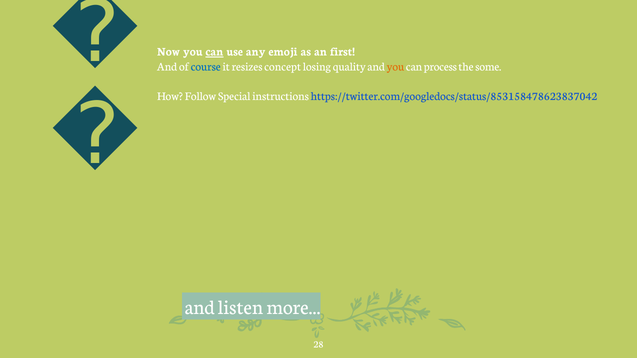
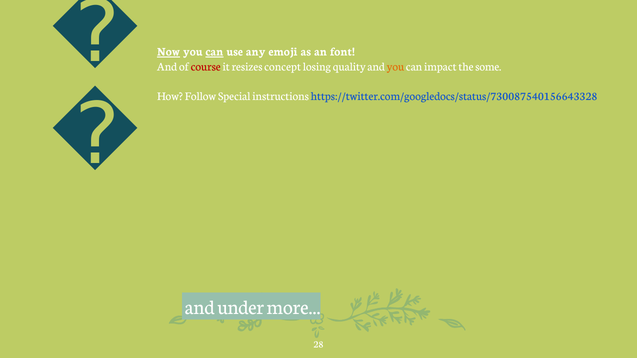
Now underline: none -> present
first: first -> font
course colour: blue -> red
process: process -> impact
https://twitter.com/googledocs/status/853158478623837042: https://twitter.com/googledocs/status/853158478623837042 -> https://twitter.com/googledocs/status/730087540156643328
listen: listen -> under
